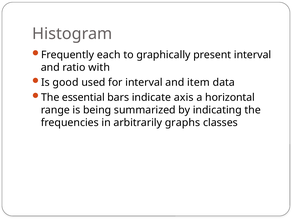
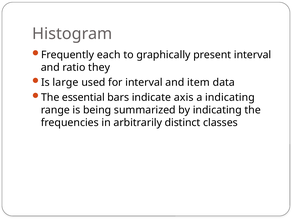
with: with -> they
good: good -> large
a horizontal: horizontal -> indicating
graphs: graphs -> distinct
